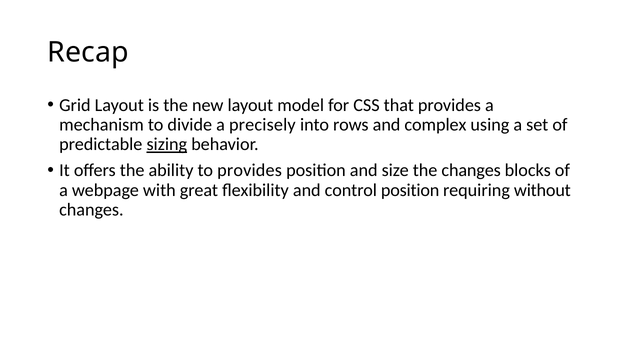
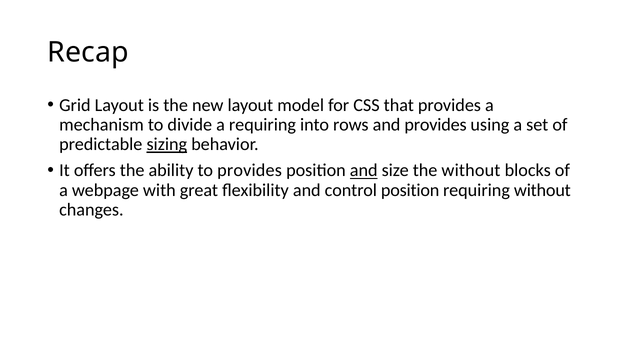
a precisely: precisely -> requiring
and complex: complex -> provides
and at (364, 171) underline: none -> present
the changes: changes -> without
